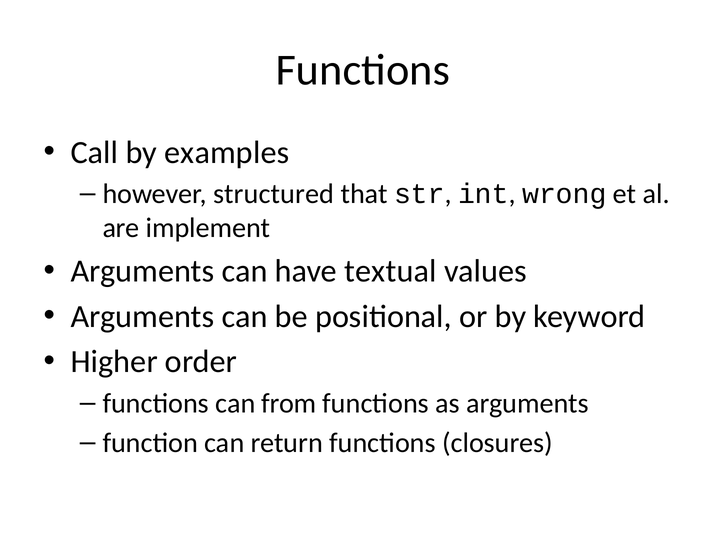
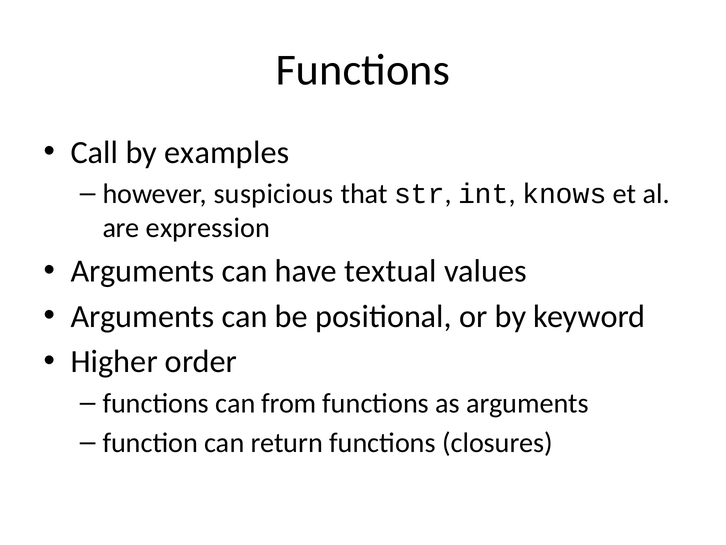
structured: structured -> suspicious
wrong: wrong -> knows
implement: implement -> expression
